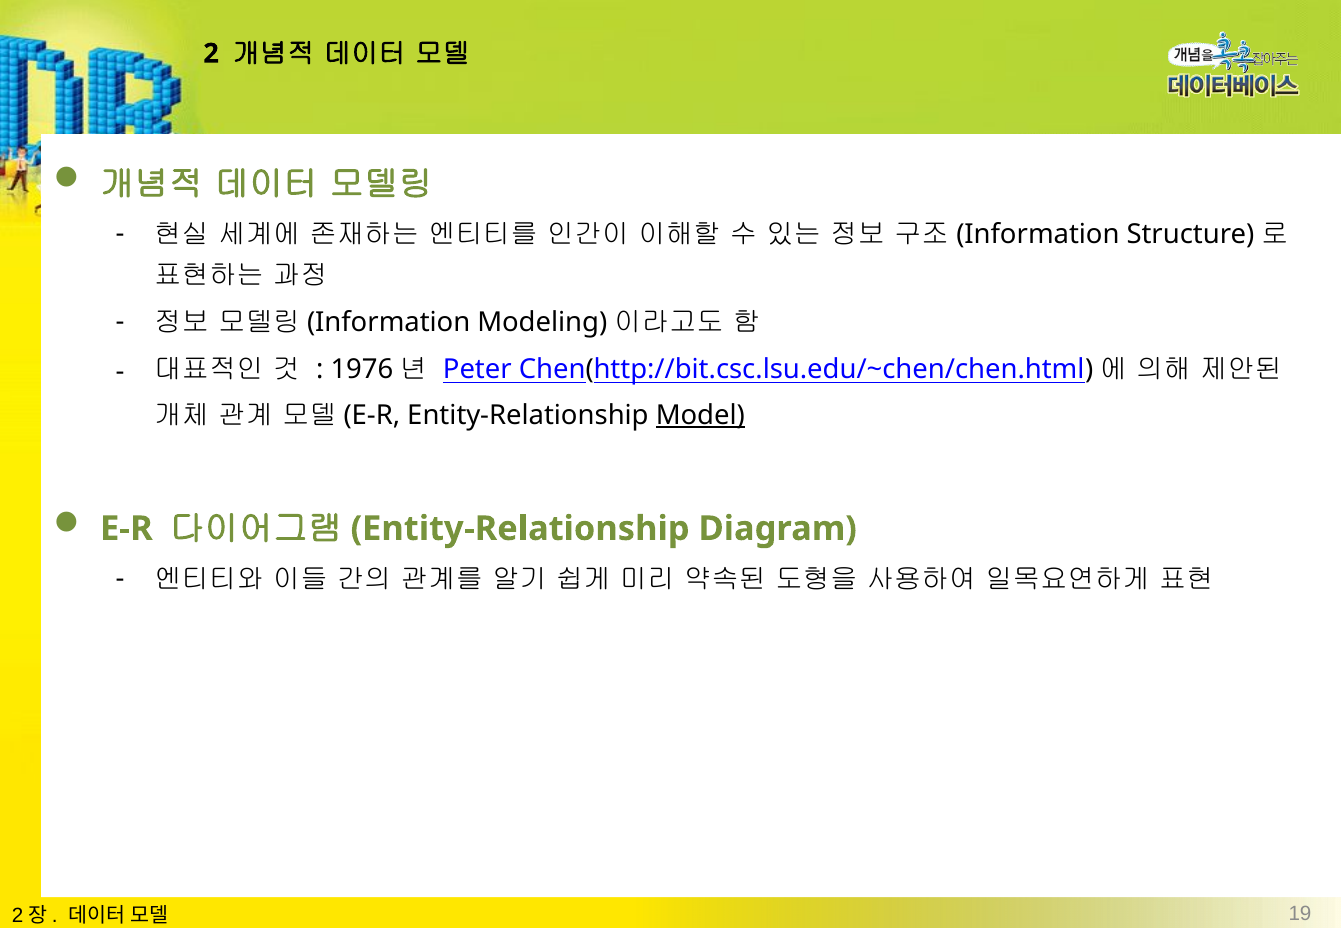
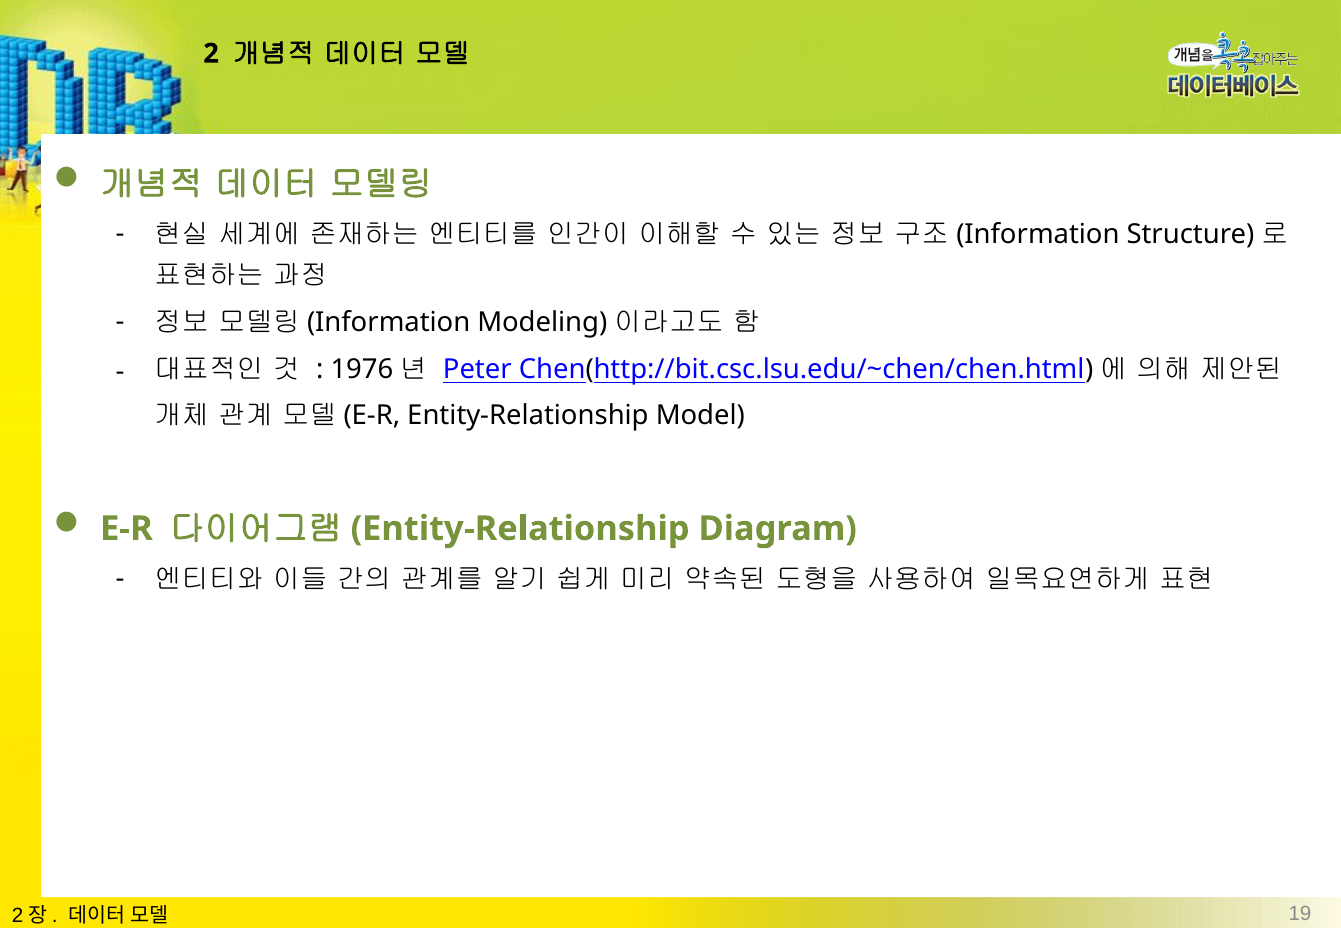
Model underline: present -> none
